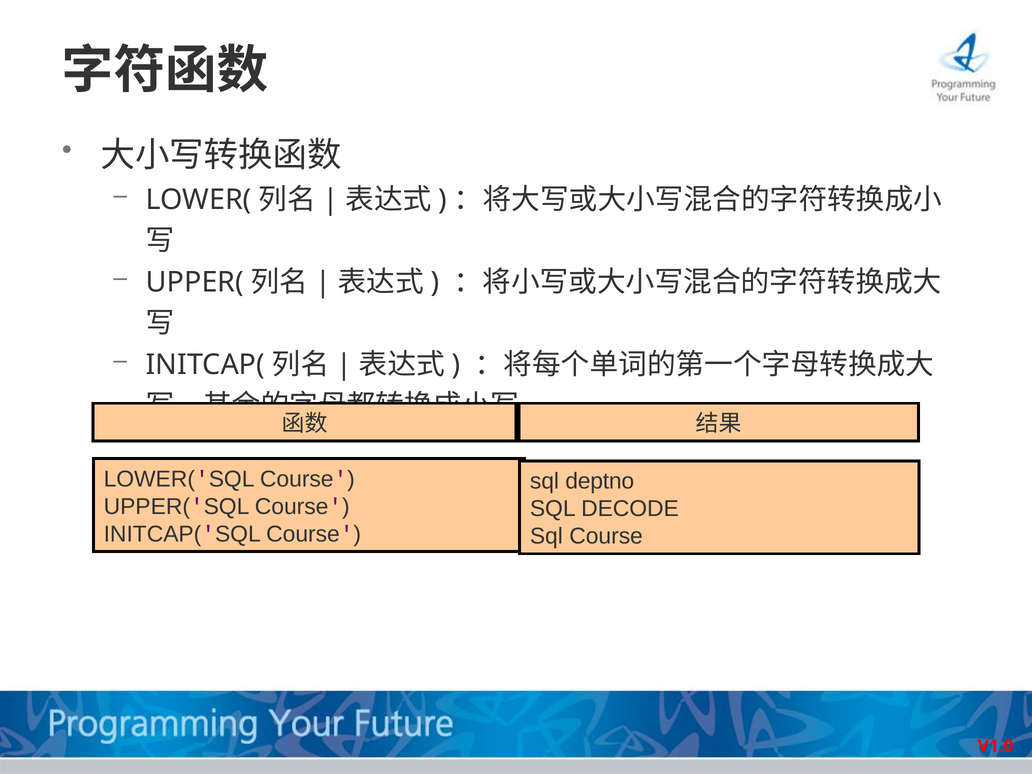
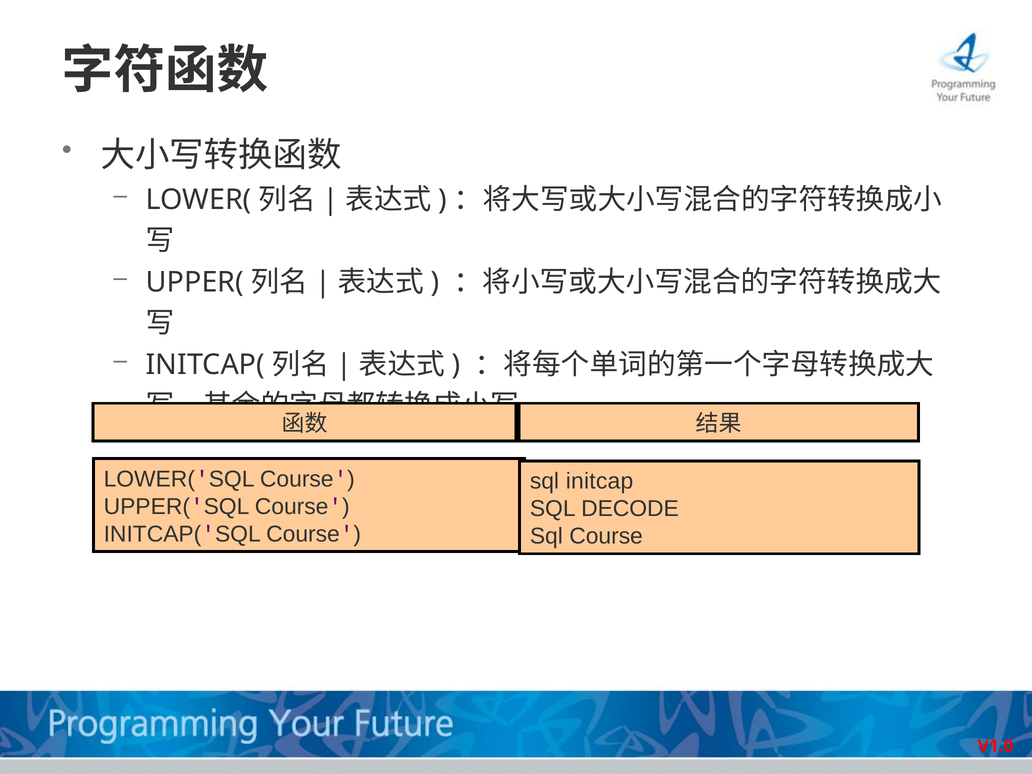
deptno: deptno -> initcap
